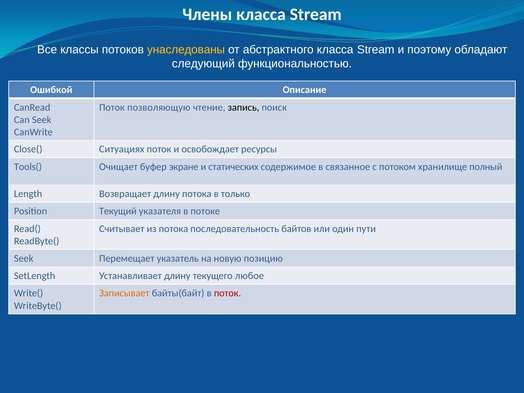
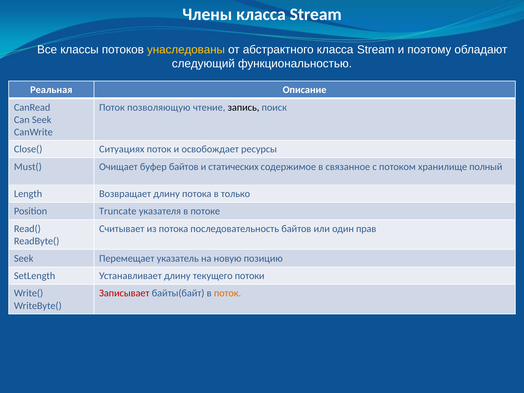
Ошибкой: Ошибкой -> Реальная
Tools(: Tools( -> Must(
буфер экране: экране -> байтов
Текущий: Текущий -> Truncate
пути: пути -> прав
любое: любое -> потоки
Записывает colour: orange -> red
поток at (228, 293) colour: red -> orange
